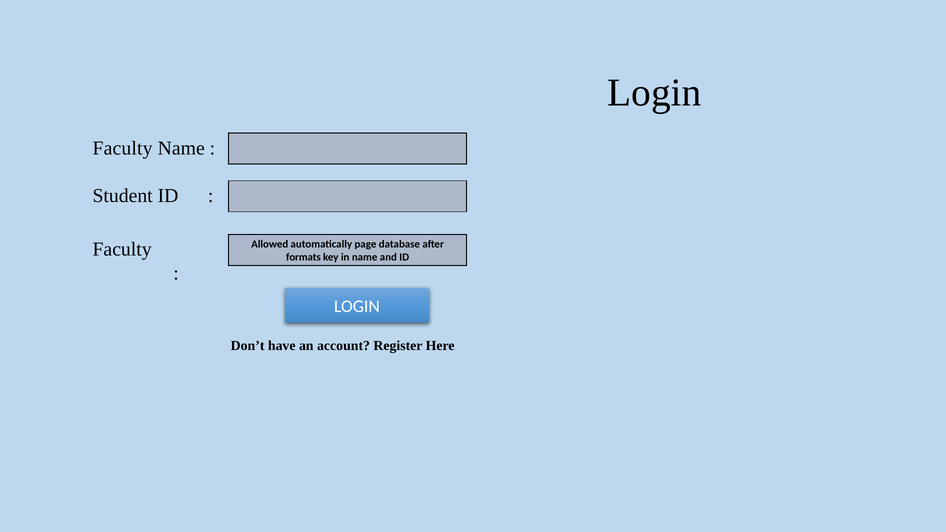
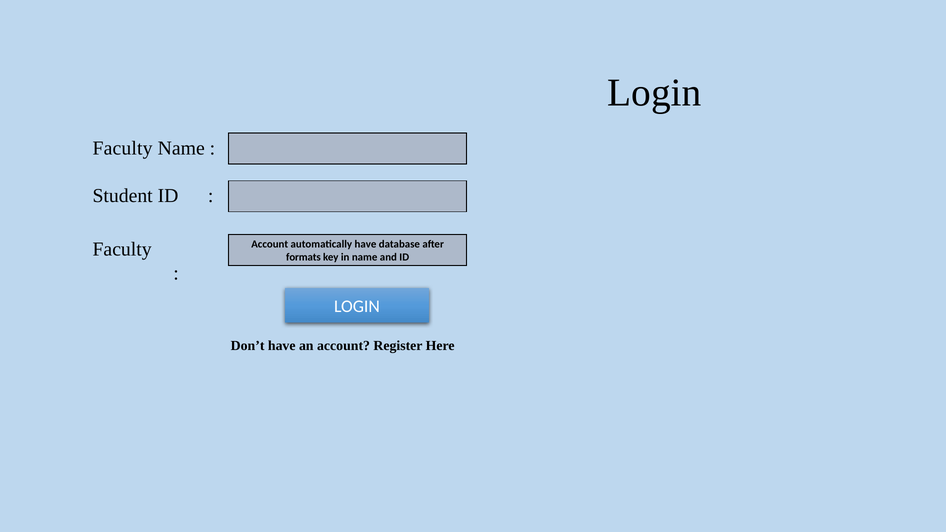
Allowed at (270, 244): Allowed -> Account
automatically page: page -> have
